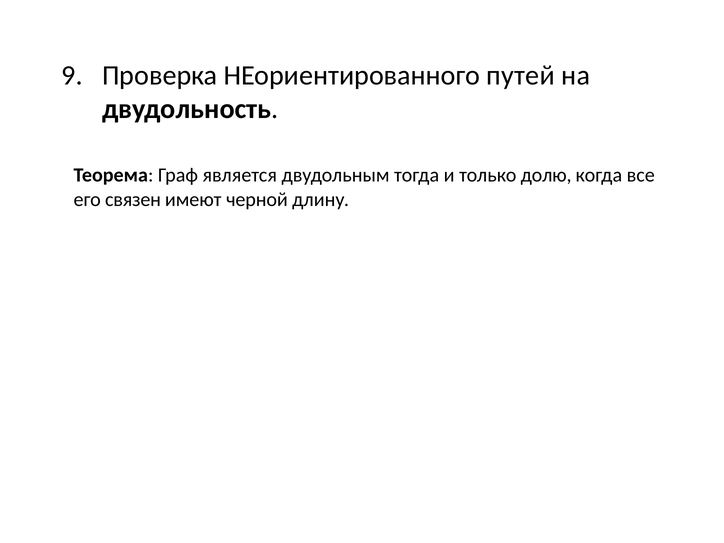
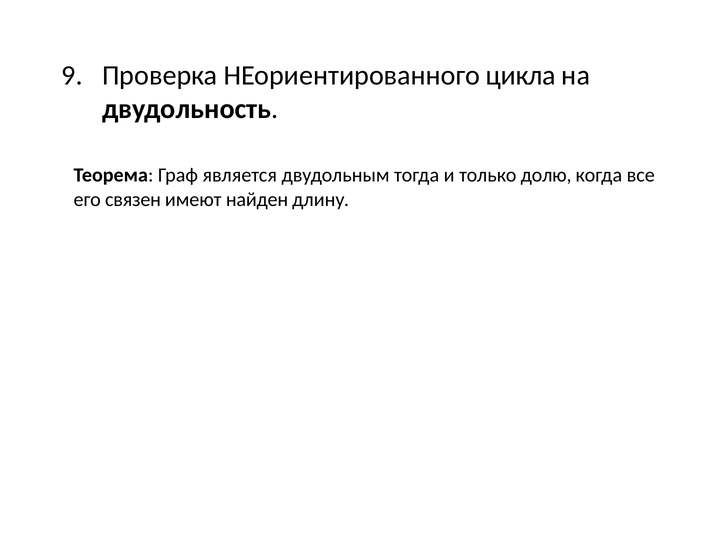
путей: путей -> цикла
черной: черной -> найден
